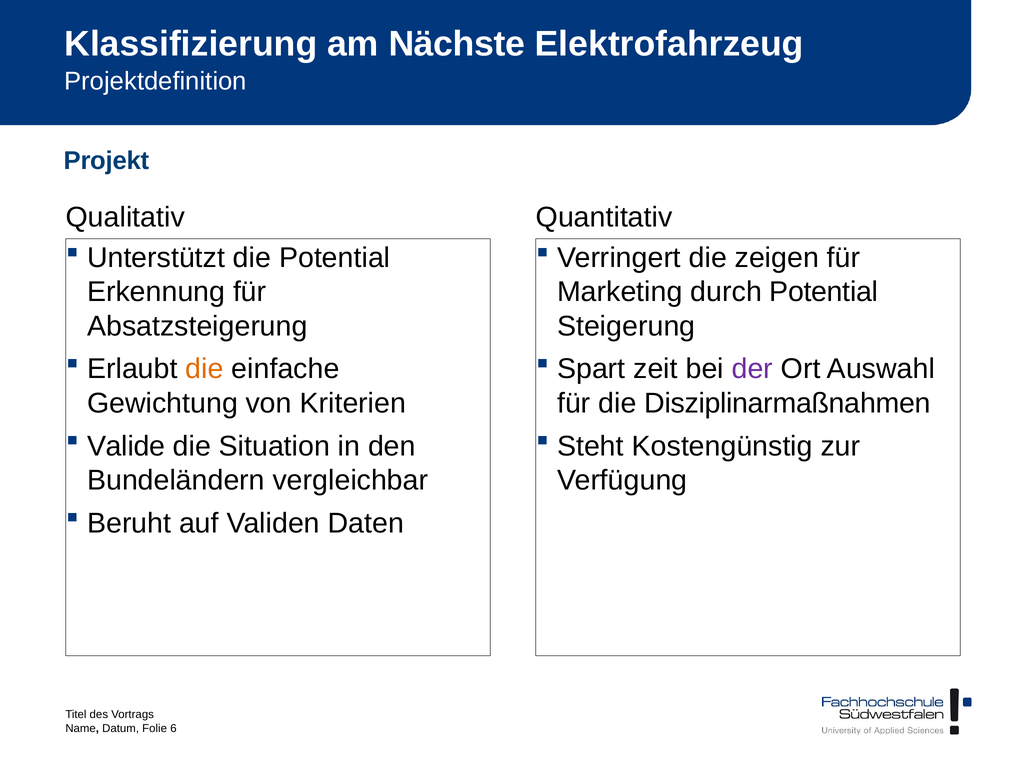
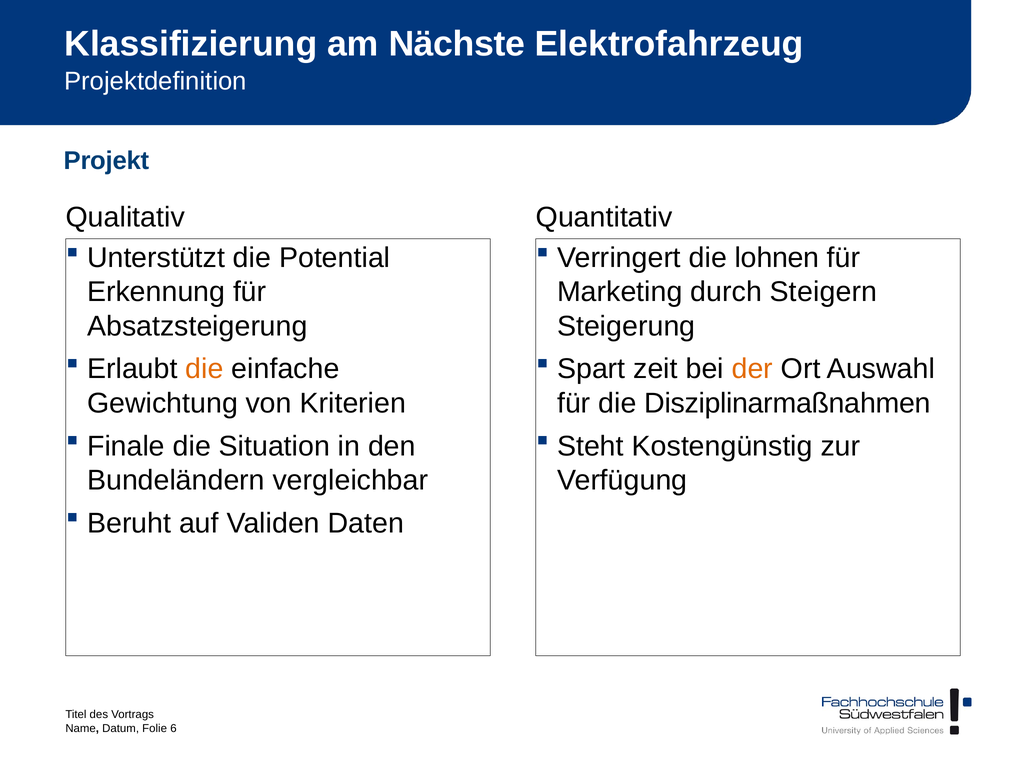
zeigen: zeigen -> lohnen
durch Potential: Potential -> Steigern
der colour: purple -> orange
Valide: Valide -> Finale
